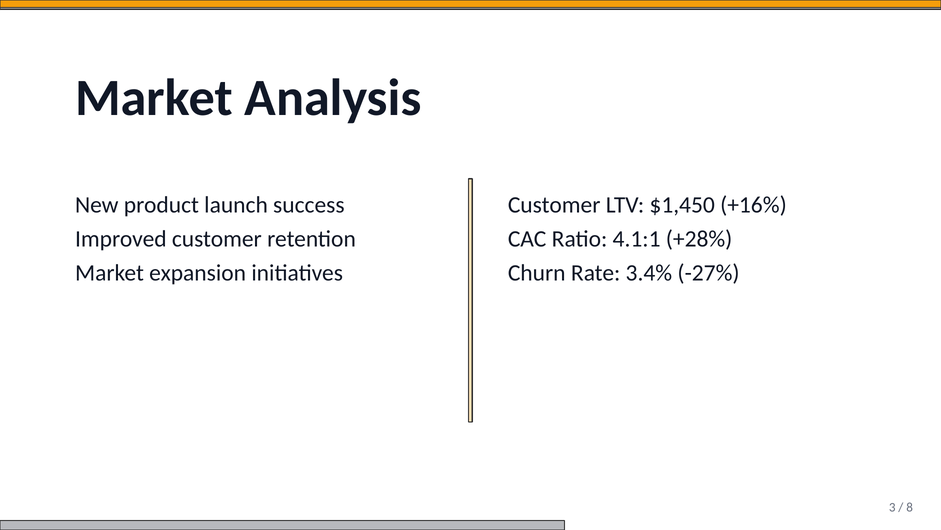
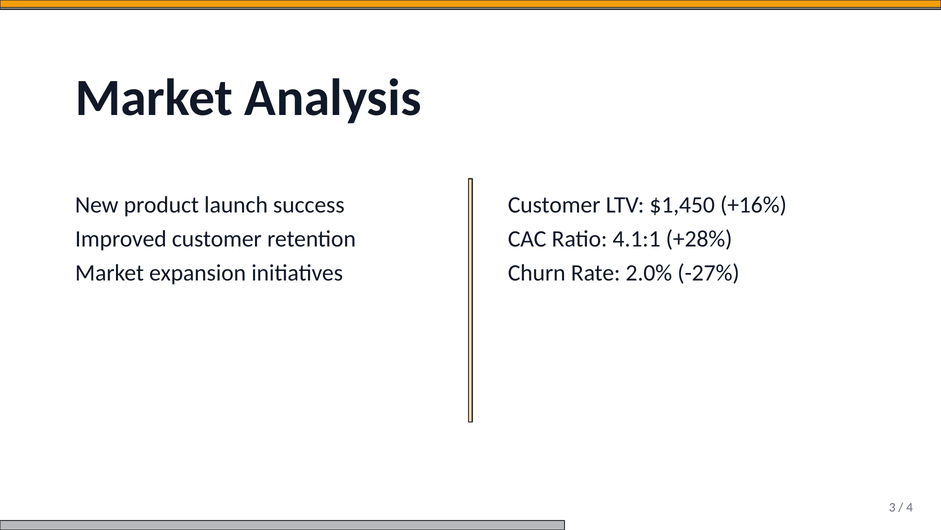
3.4%: 3.4% -> 2.0%
8: 8 -> 4
